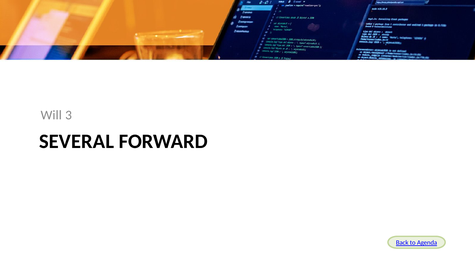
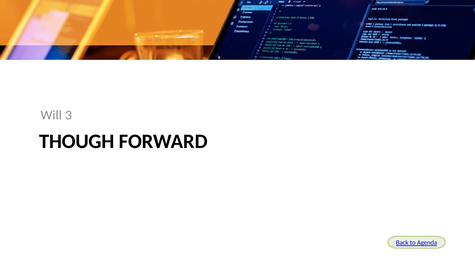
SEVERAL: SEVERAL -> THOUGH
